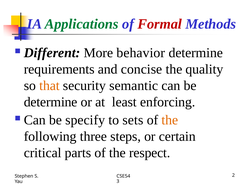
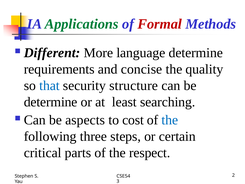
behavior: behavior -> language
that colour: orange -> blue
semantic: semantic -> structure
enforcing: enforcing -> searching
specify: specify -> aspects
sets: sets -> cost
the at (170, 120) colour: orange -> blue
